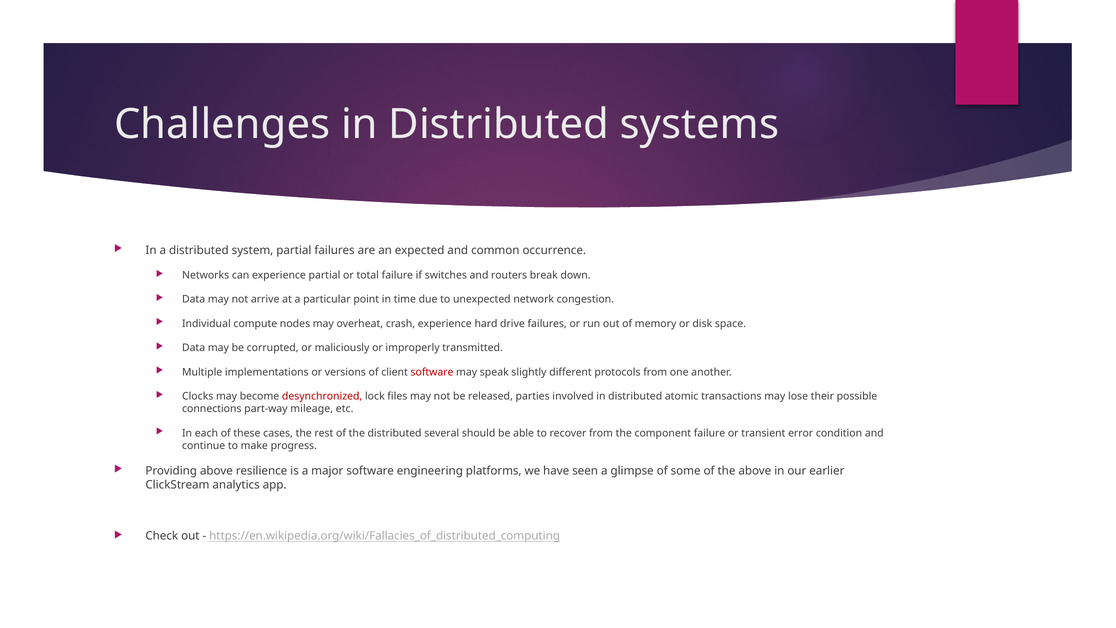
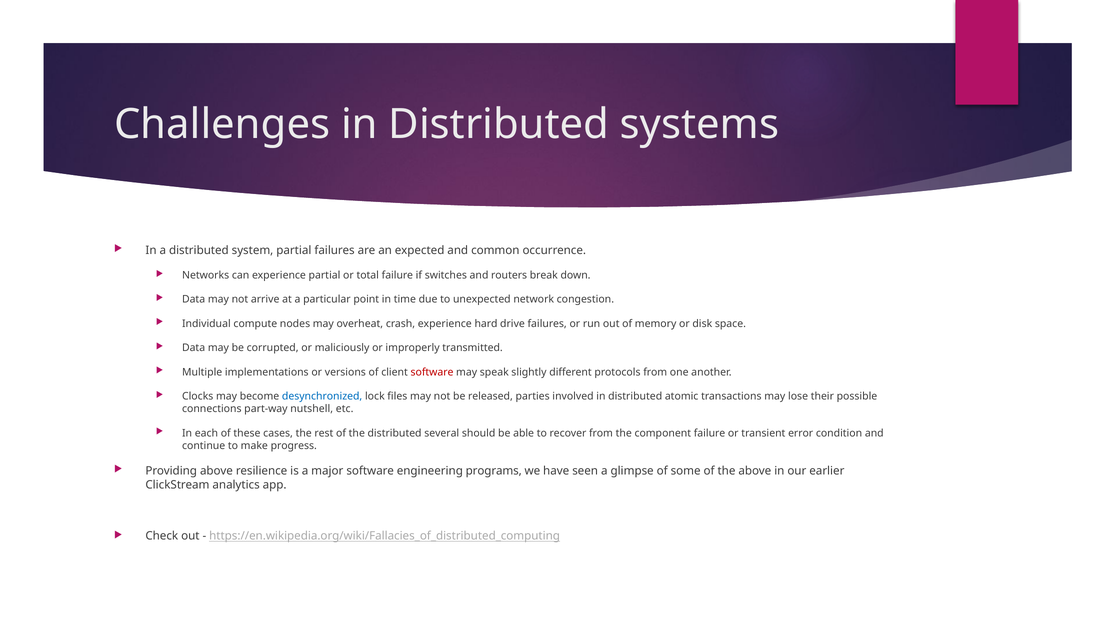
desynchronized colour: red -> blue
mileage: mileage -> nutshell
platforms: platforms -> programs
